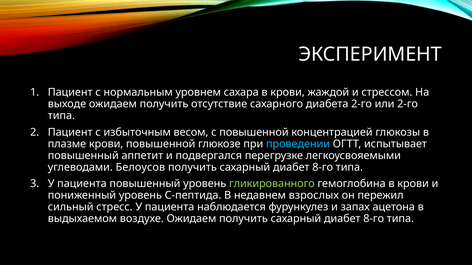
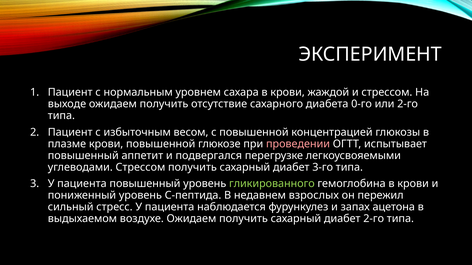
диабета 2-го: 2-го -> 0-го
проведении colour: light blue -> pink
углеводами Белоусов: Белоусов -> Стрессом
8-го at (323, 167): 8-го -> 3-го
8-го at (374, 219): 8-го -> 2-го
